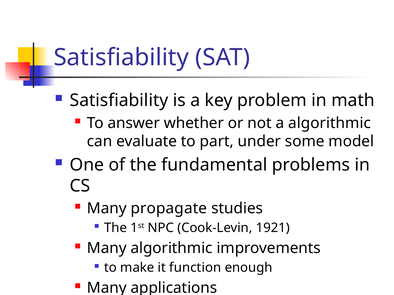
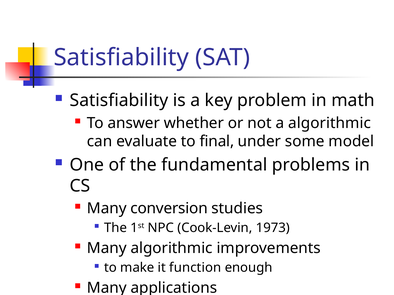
part: part -> final
propagate: propagate -> conversion
1921: 1921 -> 1973
